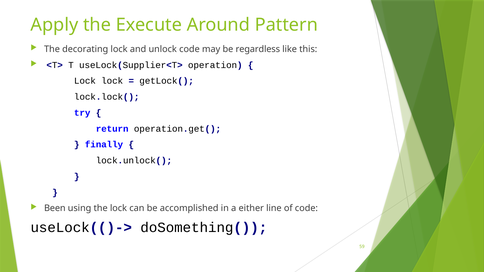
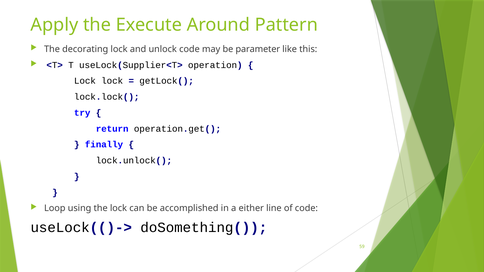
regardless: regardless -> parameter
Been: Been -> Loop
